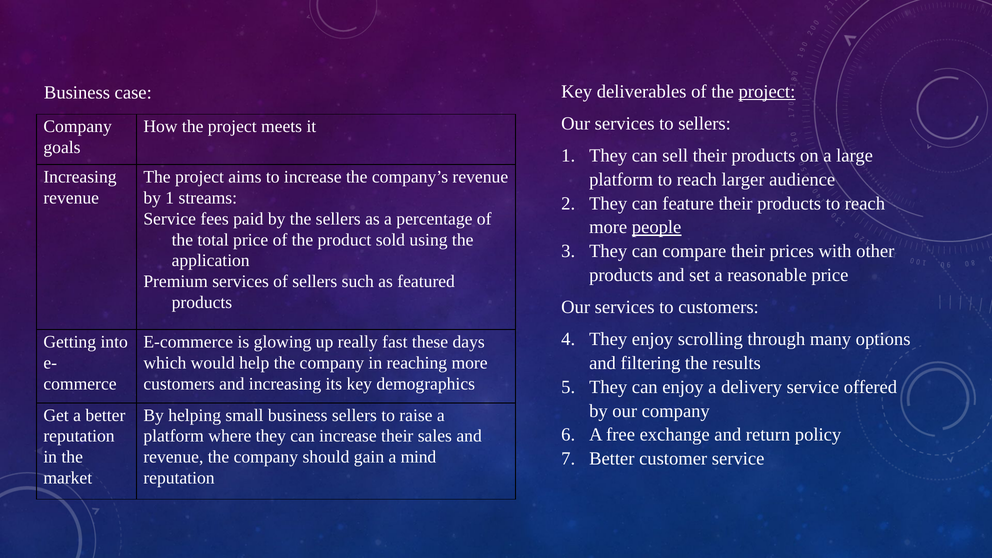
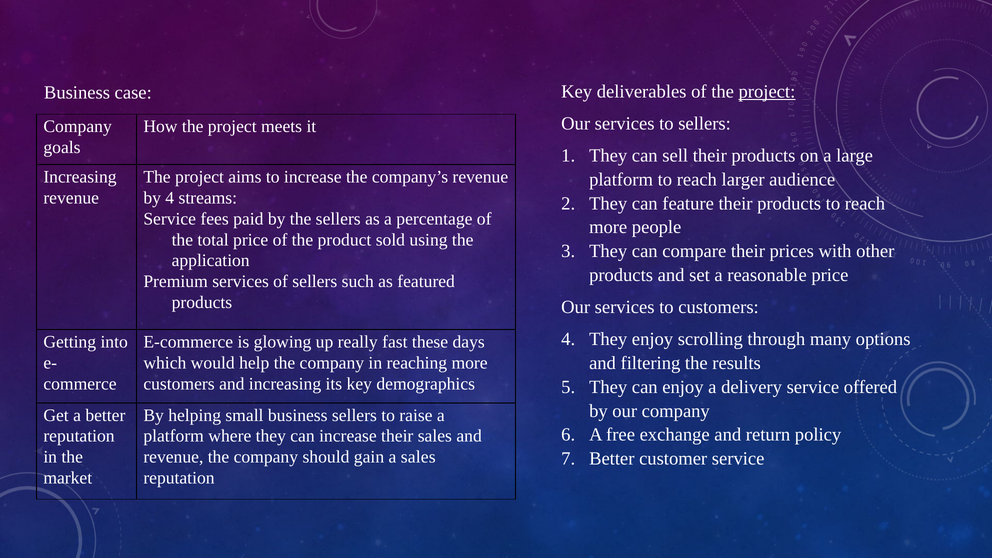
by 1: 1 -> 4
people underline: present -> none
a mind: mind -> sales
